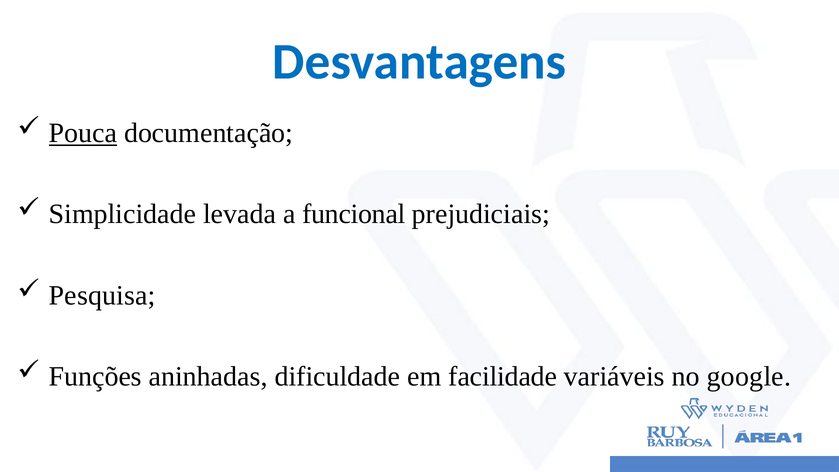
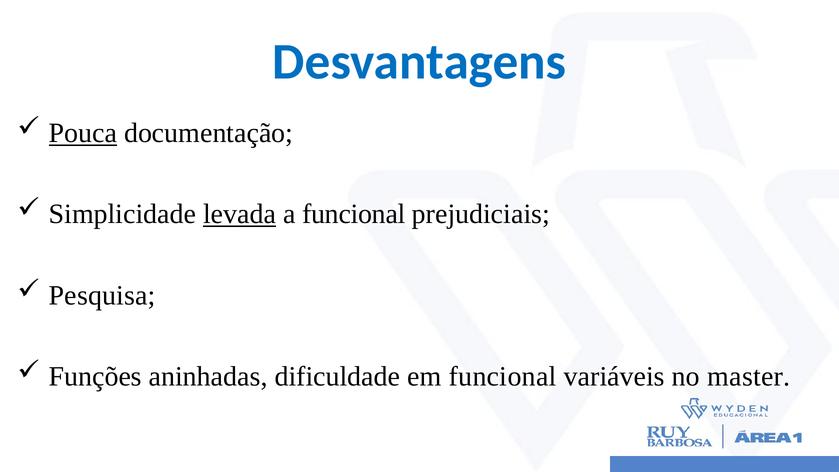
levada underline: none -> present
em facilidade: facilidade -> funcional
google: google -> master
